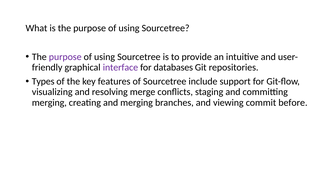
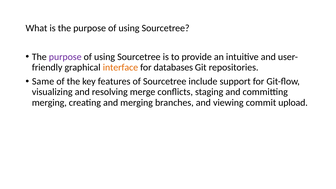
interface colour: purple -> orange
Types: Types -> Same
before: before -> upload
